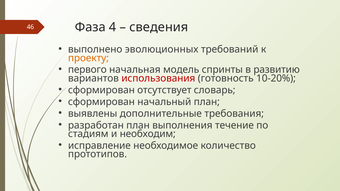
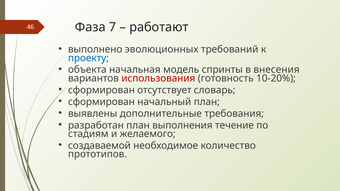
4: 4 -> 7
сведения: сведения -> работают
проекту colour: orange -> blue
первого: первого -> объекта
развитию: развитию -> внесения
необходим: необходим -> желаемого
исправление: исправление -> создаваемой
